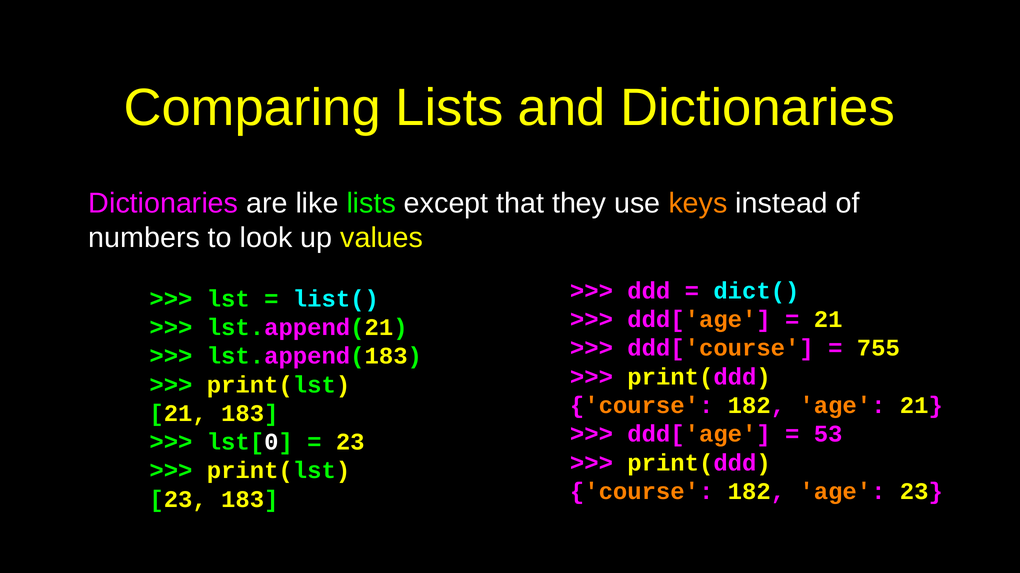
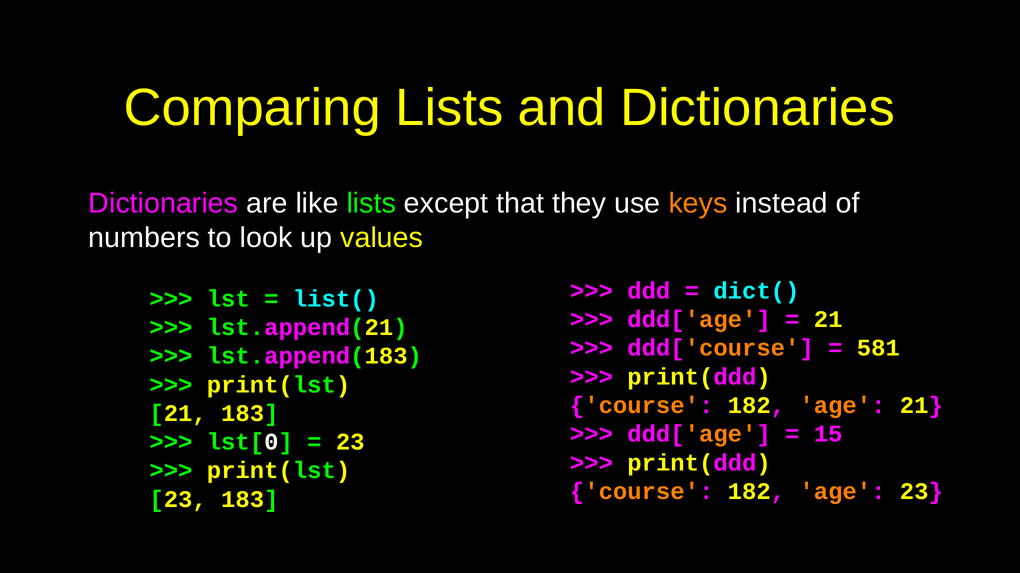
755: 755 -> 581
53: 53 -> 15
